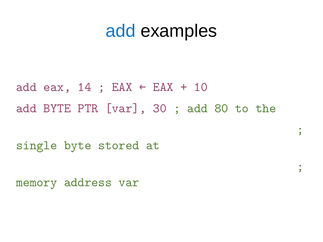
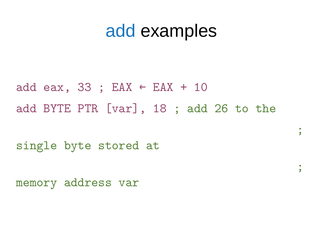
14: 14 -> 33
30: 30 -> 18
80: 80 -> 26
